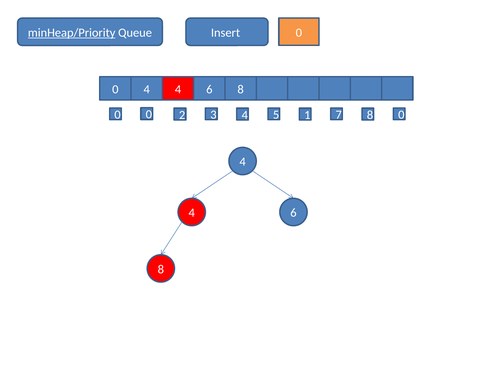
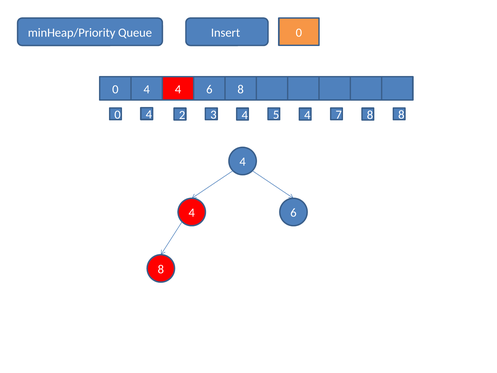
minHeap/Priority underline: present -> none
0 at (149, 114): 0 -> 4
5 1: 1 -> 4
7 8 0: 0 -> 8
